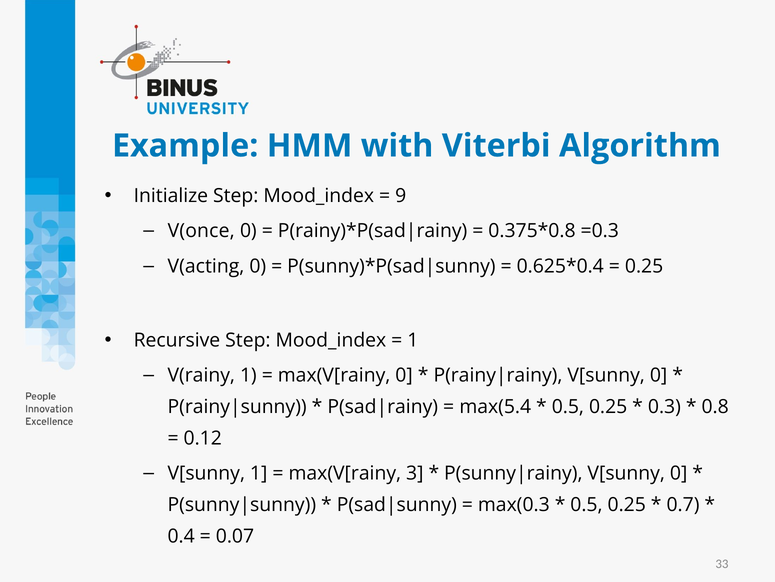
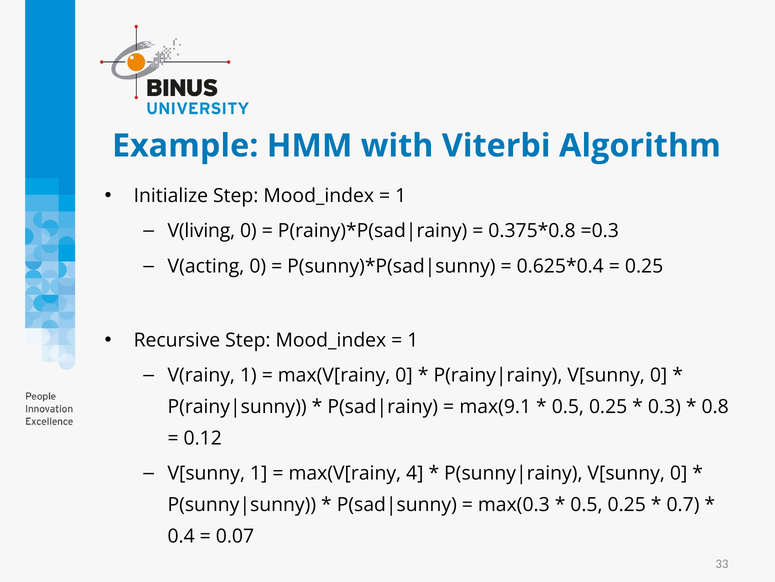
9 at (401, 195): 9 -> 1
V(once: V(once -> V(living
max(5.4: max(5.4 -> max(9.1
3: 3 -> 4
